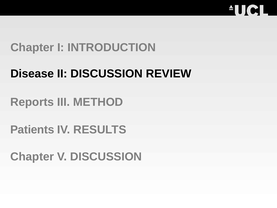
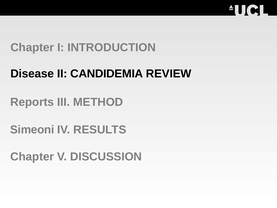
II DISCUSSION: DISCUSSION -> CANDIDEMIA
Patients: Patients -> Simeoni
